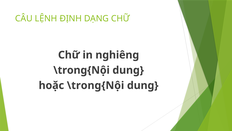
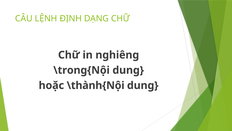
hoặc \trong{Nội: \trong{Nội -> \thành{Nội
